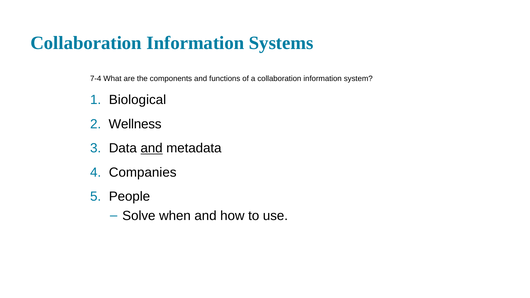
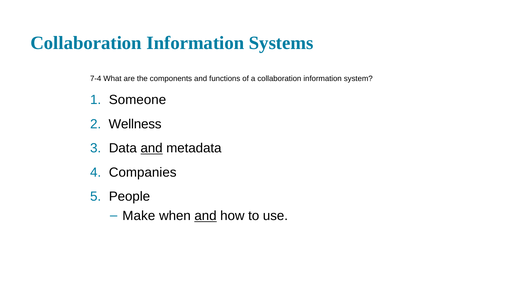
Biological: Biological -> Someone
Solve: Solve -> Make
and at (206, 216) underline: none -> present
